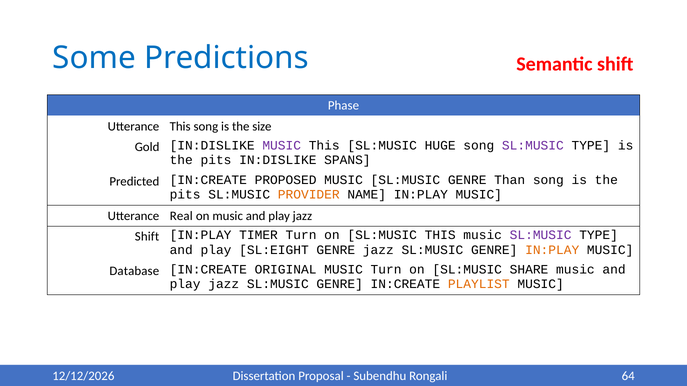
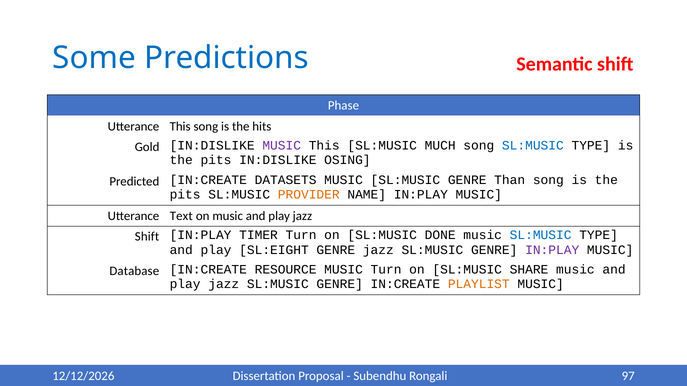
size: size -> hits
HUGE: HUGE -> MUCH
SL:MUSIC at (533, 146) colour: purple -> blue
SPANS: SPANS -> OSING
PROPOSED: PROPOSED -> DATASETS
Real: Real -> Text
SL:MUSIC THIS: THIS -> DONE
SL:MUSIC at (541, 235) colour: purple -> blue
IN:PLAY at (552, 250) colour: orange -> purple
ORIGINAL: ORIGINAL -> RESOURCE
64: 64 -> 97
